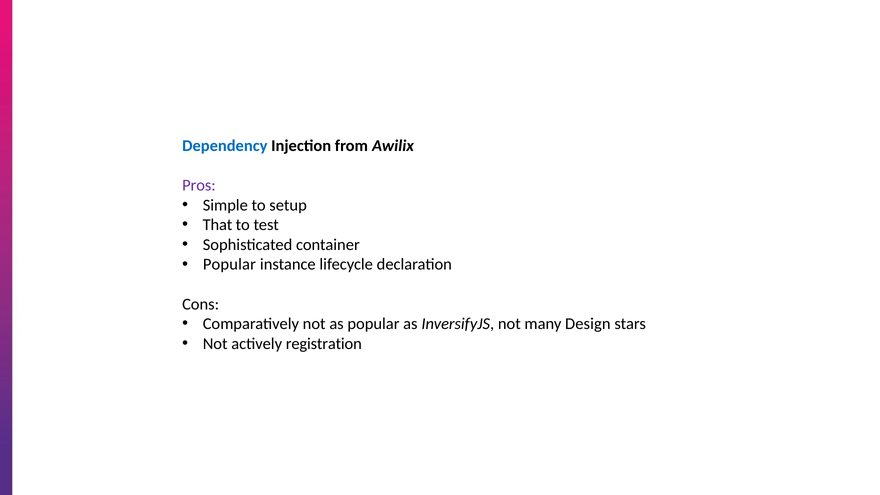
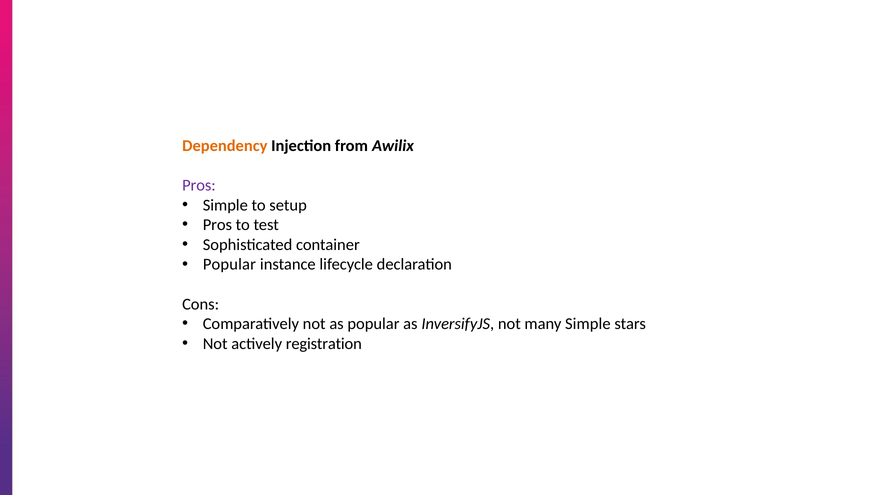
Dependency colour: blue -> orange
That at (217, 225): That -> Pros
many Design: Design -> Simple
